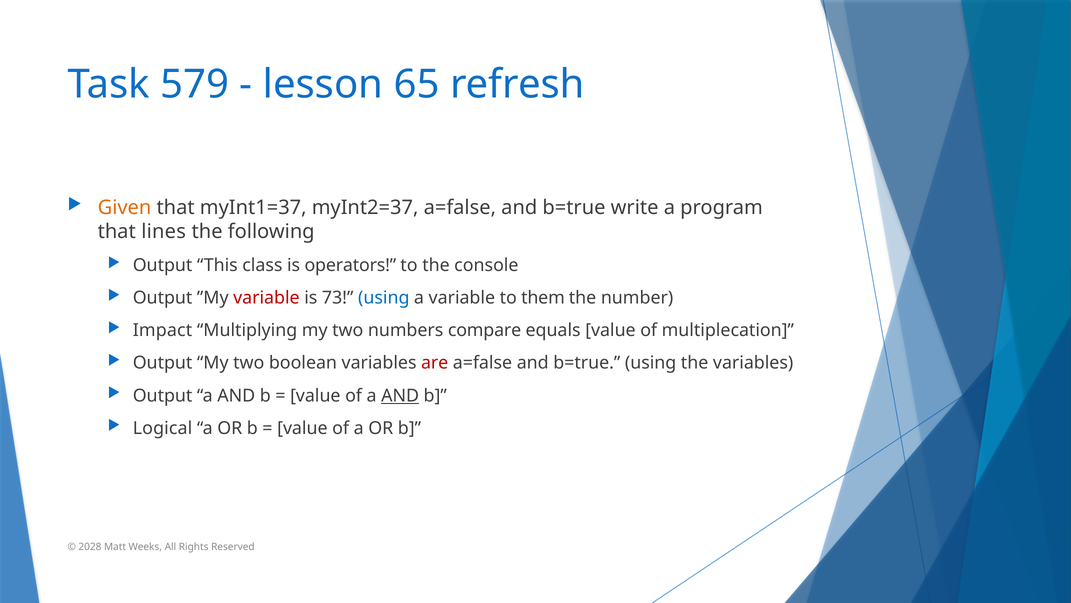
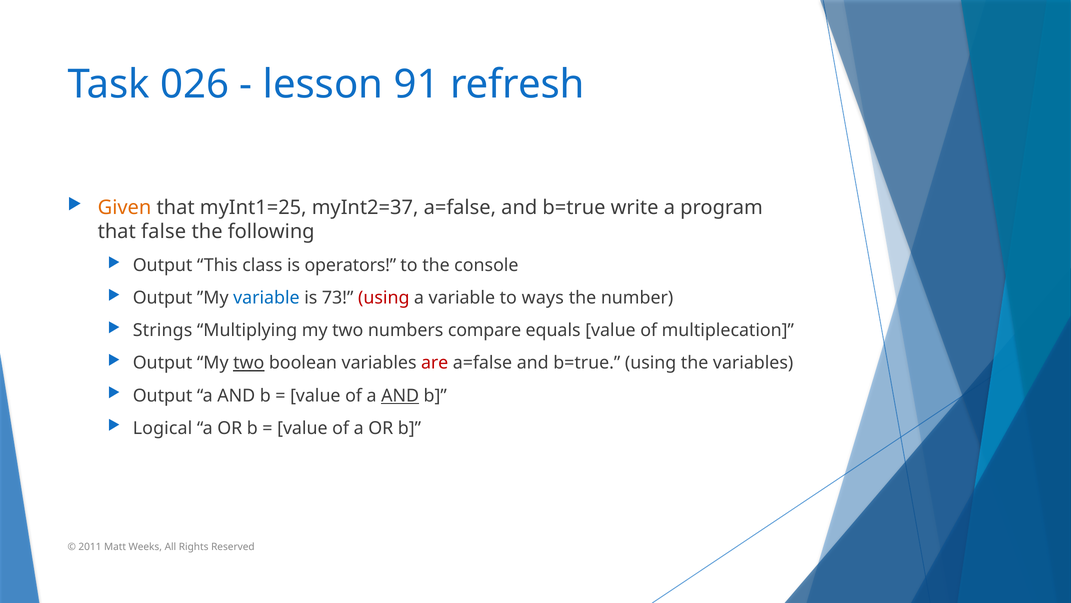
579: 579 -> 026
65: 65 -> 91
myInt1=37: myInt1=37 -> myInt1=25
lines: lines -> false
variable at (266, 298) colour: red -> blue
using at (384, 298) colour: blue -> red
them: them -> ways
Impact: Impact -> Strings
two at (249, 363) underline: none -> present
2028: 2028 -> 2011
